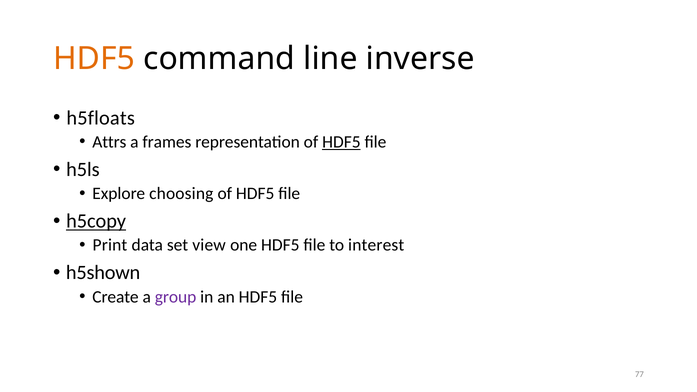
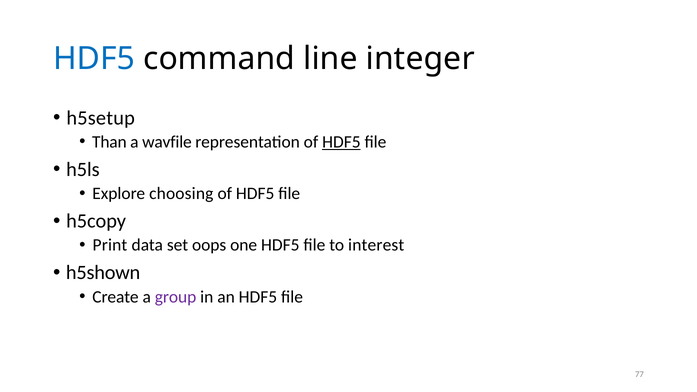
HDF5 at (94, 59) colour: orange -> blue
inverse: inverse -> integer
h5floats: h5floats -> h5setup
Attrs: Attrs -> Than
frames: frames -> wavfile
h5copy underline: present -> none
view: view -> oops
